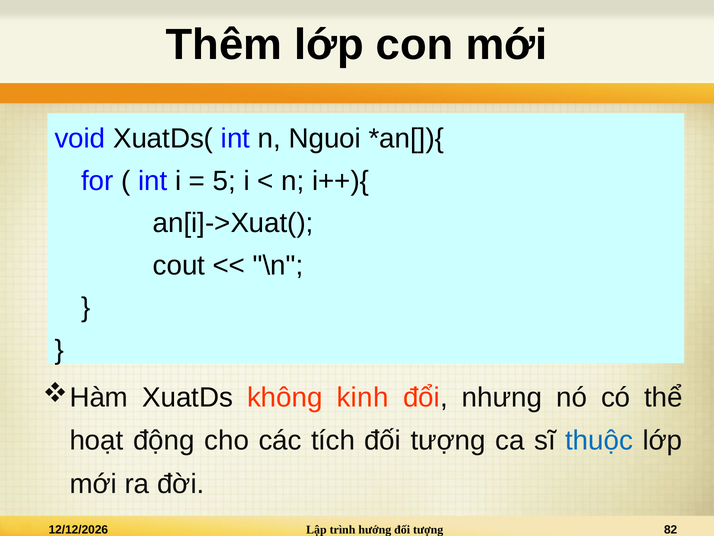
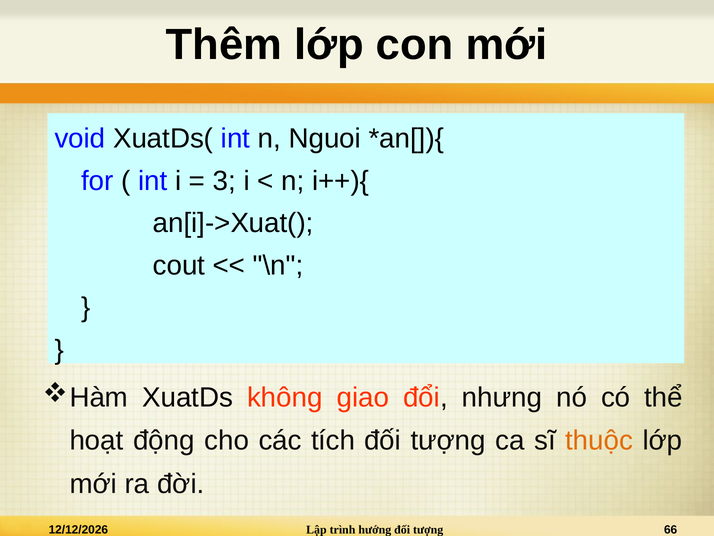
5: 5 -> 3
kinh: kinh -> giao
thuộc colour: blue -> orange
82: 82 -> 66
